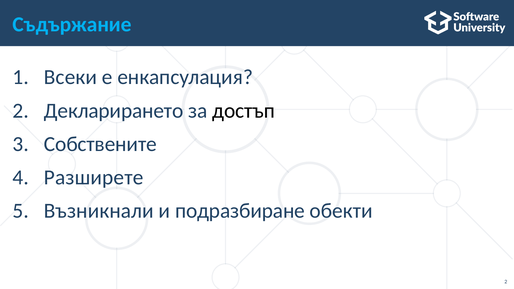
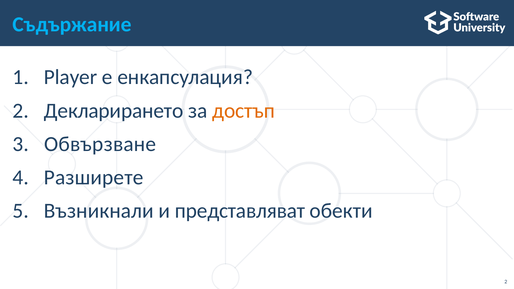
Всеки: Всеки -> Player
достъп colour: black -> orange
Собствените: Собствените -> Обвързване
подразбиране: подразбиране -> представляват
